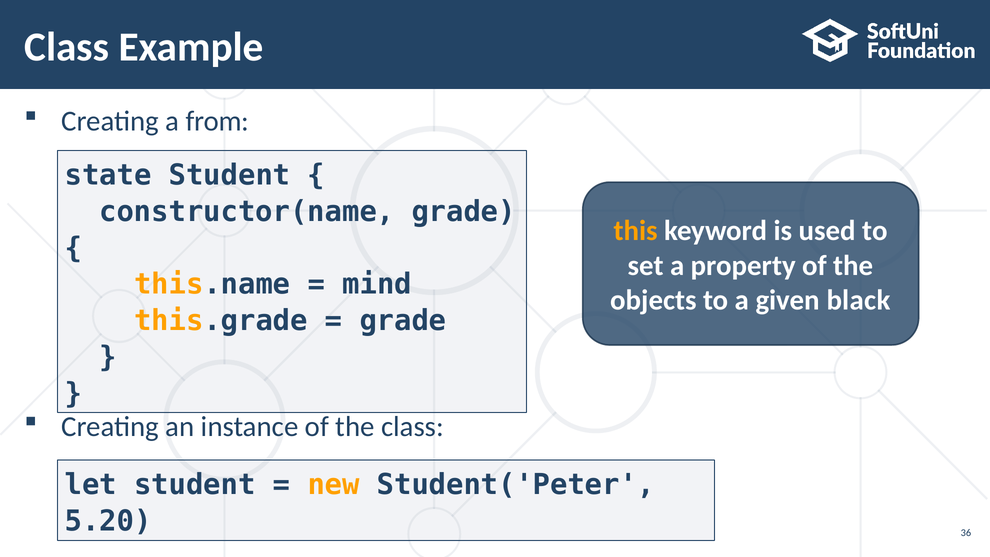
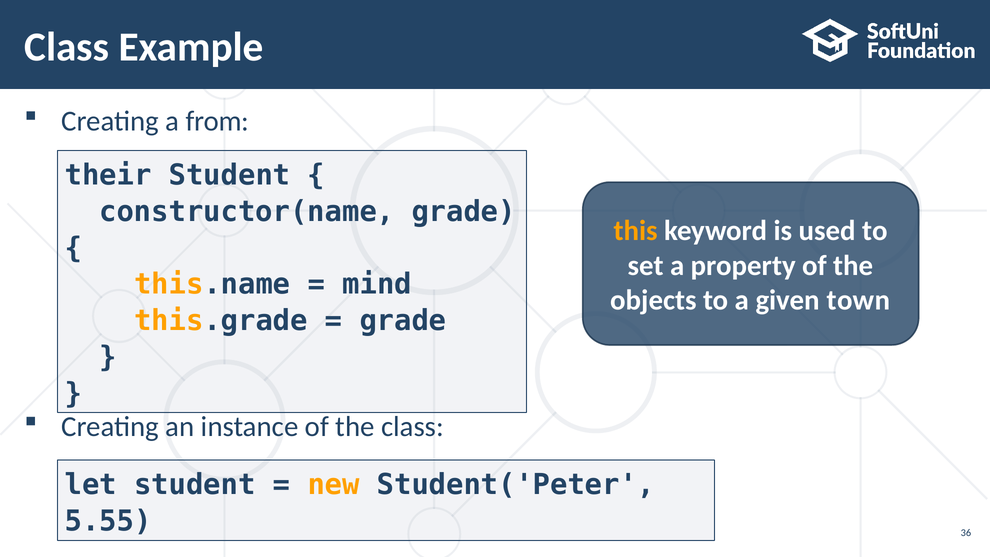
state: state -> their
black: black -> town
5.20: 5.20 -> 5.55
